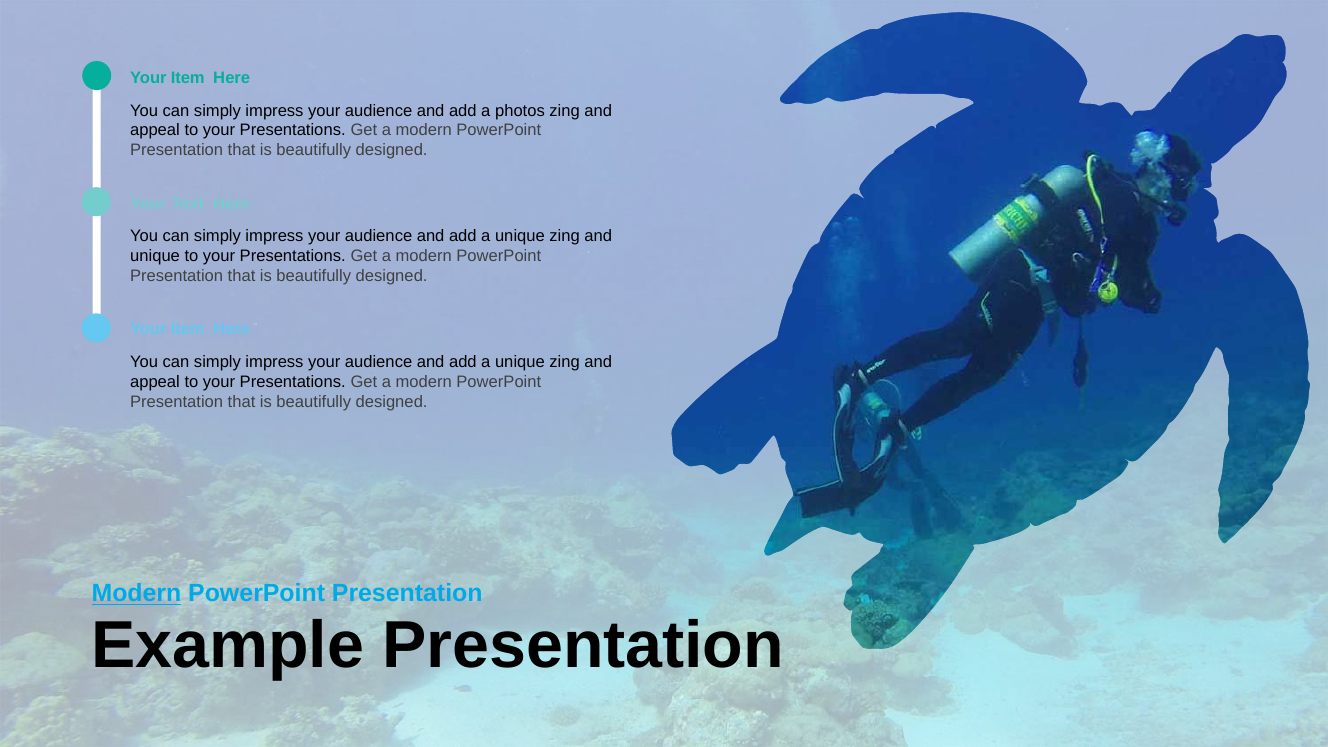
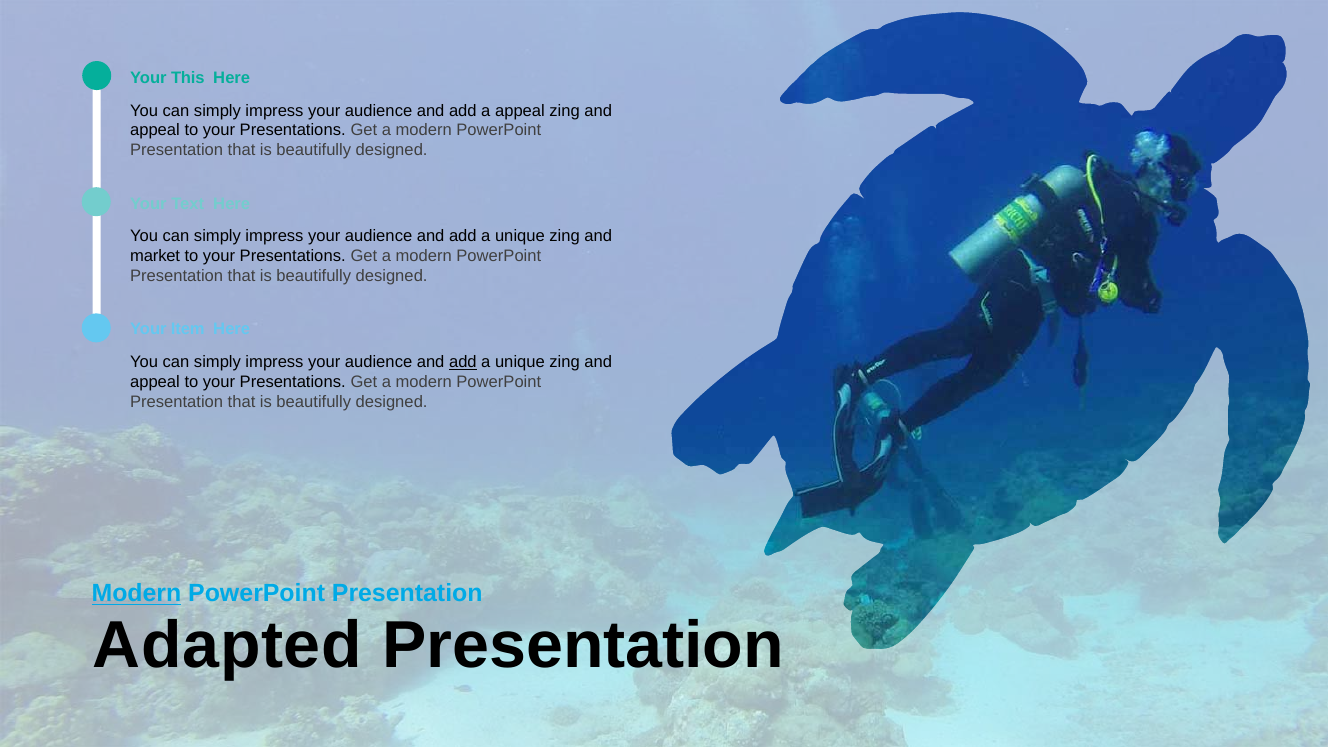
Item at (188, 78): Item -> This
a photos: photos -> appeal
unique at (155, 256): unique -> market
add at (463, 362) underline: none -> present
Example: Example -> Adapted
